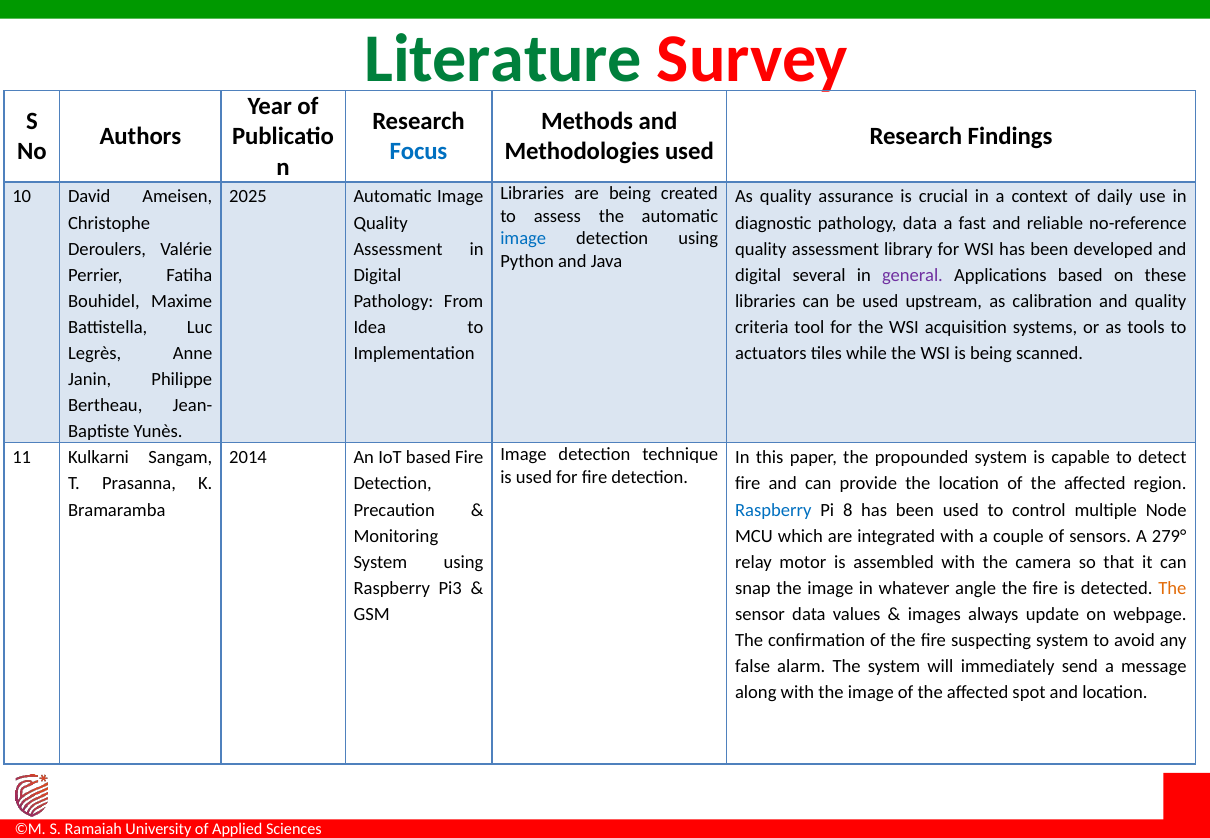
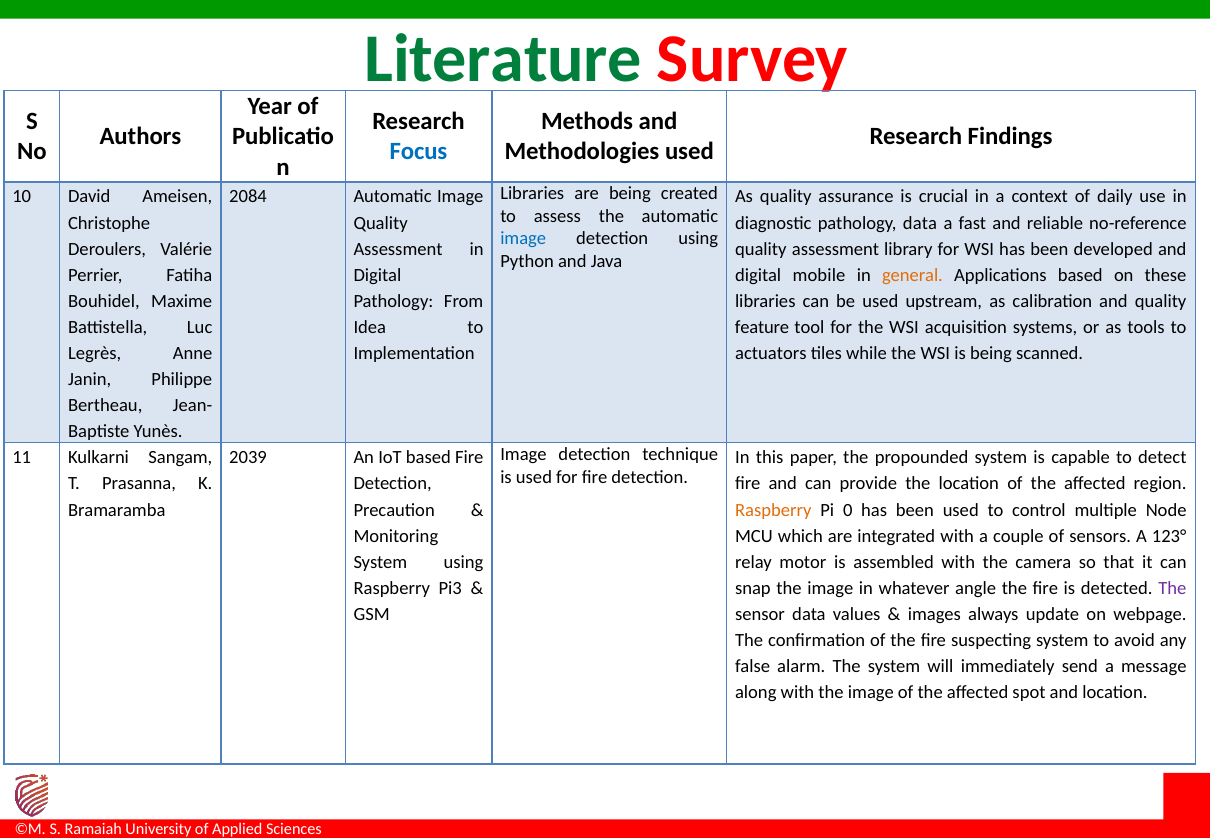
2025: 2025 -> 2084
several: several -> mobile
general colour: purple -> orange
criteria: criteria -> feature
2014: 2014 -> 2039
Raspberry at (773, 510) colour: blue -> orange
8: 8 -> 0
279°: 279° -> 123°
The at (1172, 588) colour: orange -> purple
